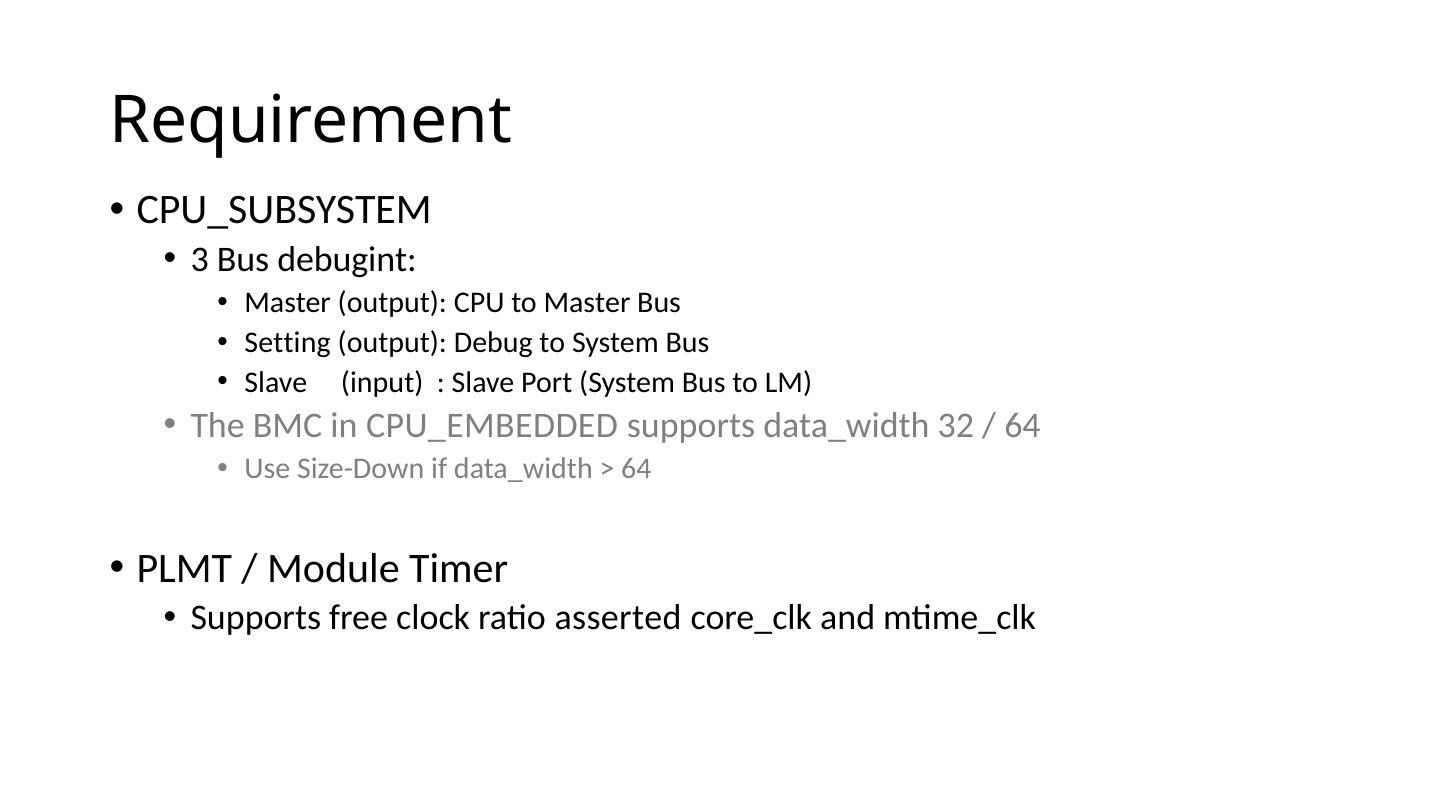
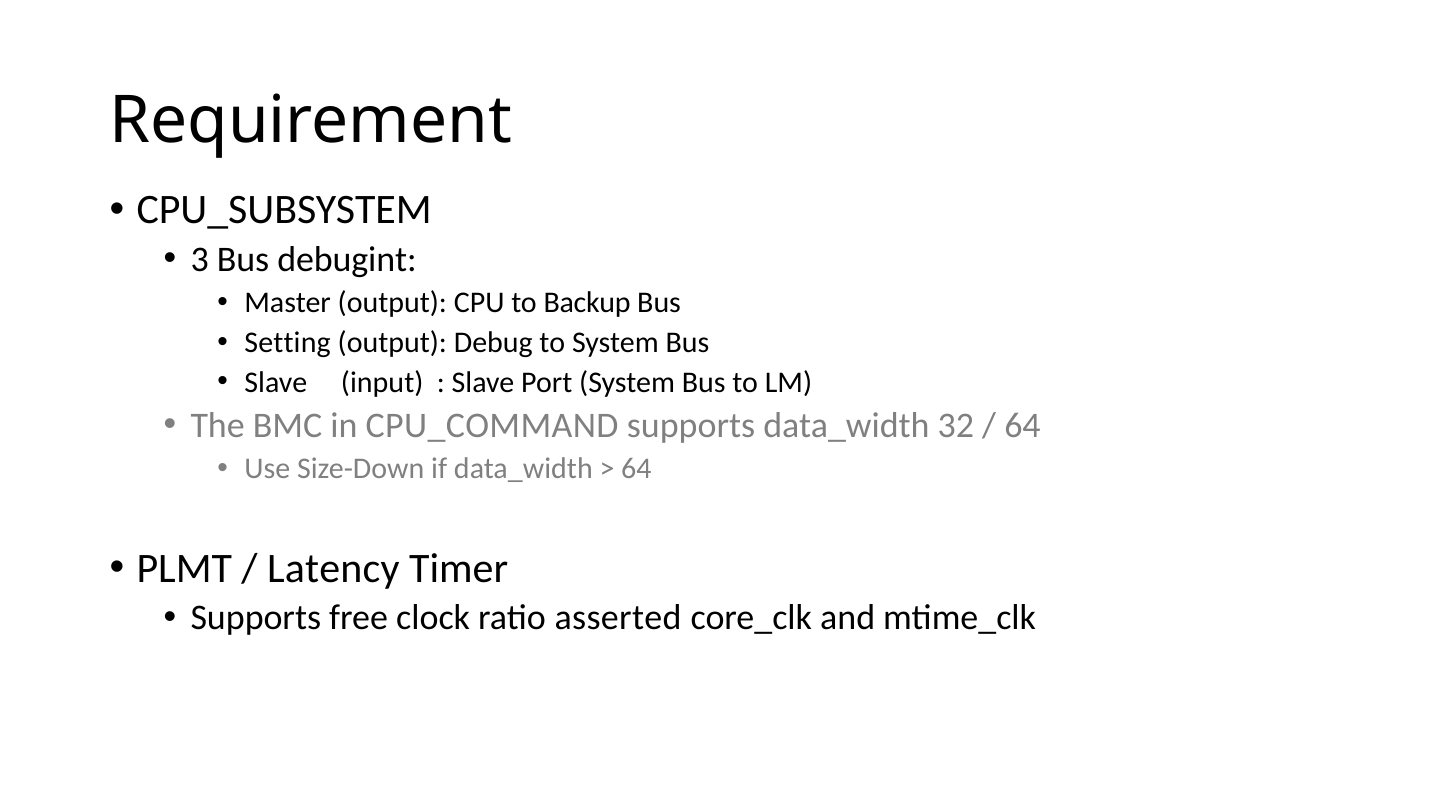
to Master: Master -> Backup
CPU_EMBEDDED: CPU_EMBEDDED -> CPU_COMMAND
Module: Module -> Latency
